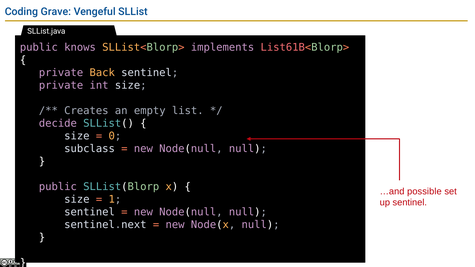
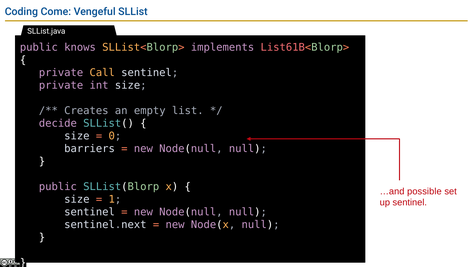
Grave: Grave -> Come
Back: Back -> Call
subclass: subclass -> barriers
